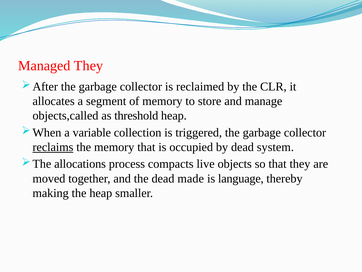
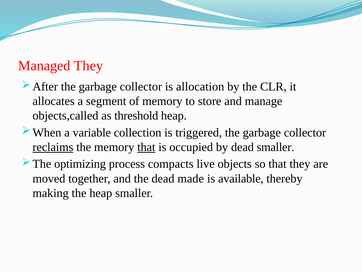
reclaimed: reclaimed -> allocation
that at (146, 147) underline: none -> present
dead system: system -> smaller
allocations: allocations -> optimizing
language: language -> available
